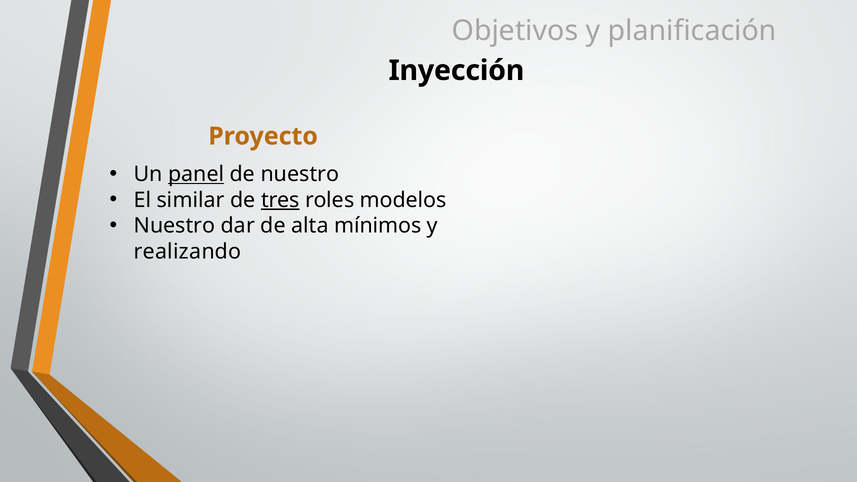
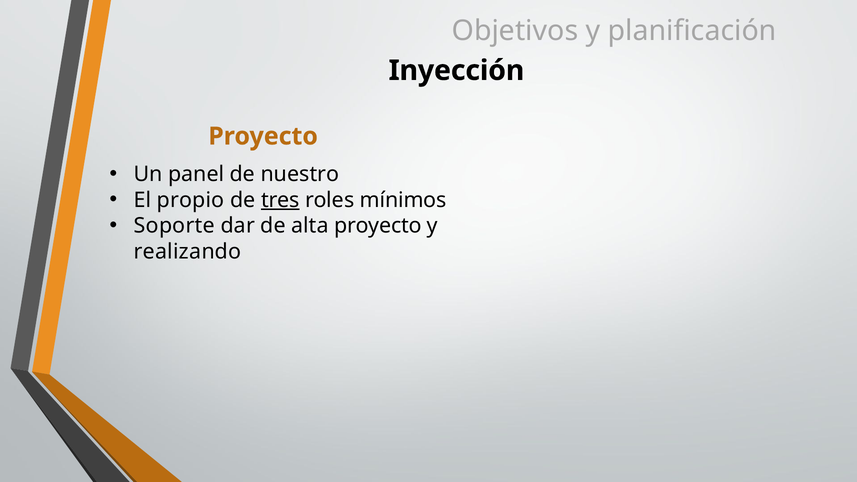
panel underline: present -> none
similar: similar -> propio
modelos: modelos -> mínimos
Nuestro at (174, 226): Nuestro -> Soporte
alta mínimos: mínimos -> proyecto
